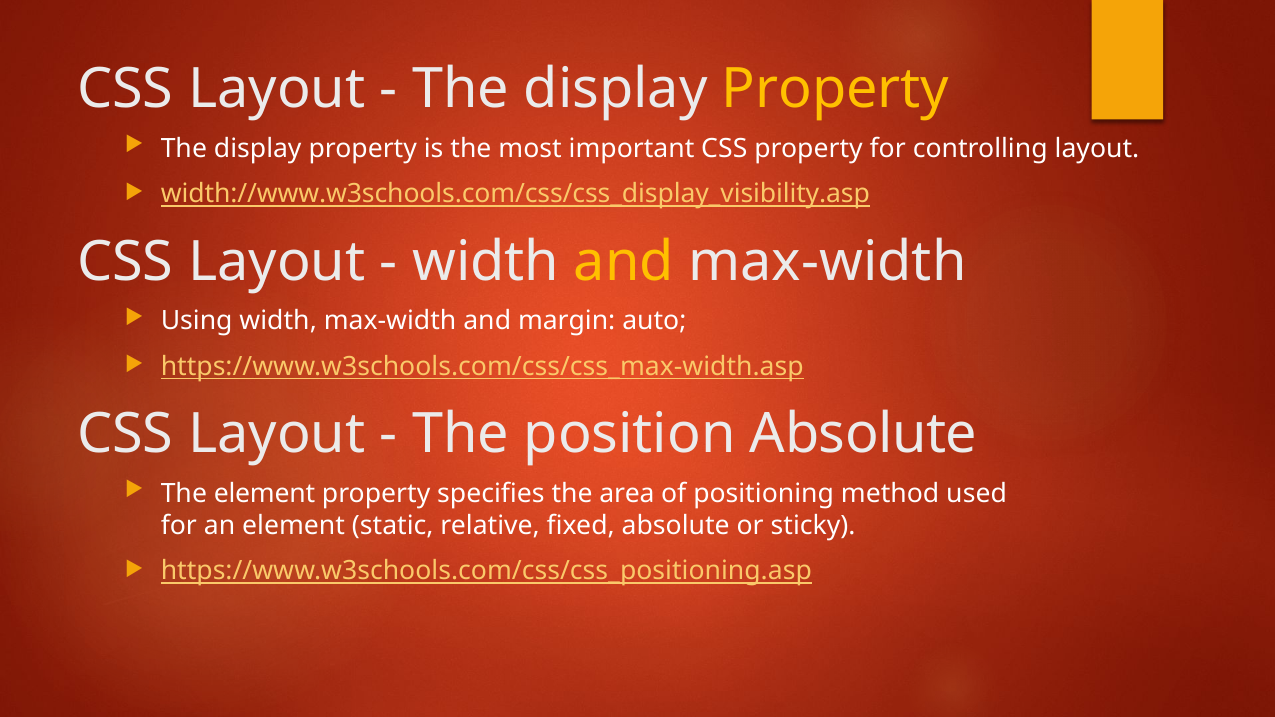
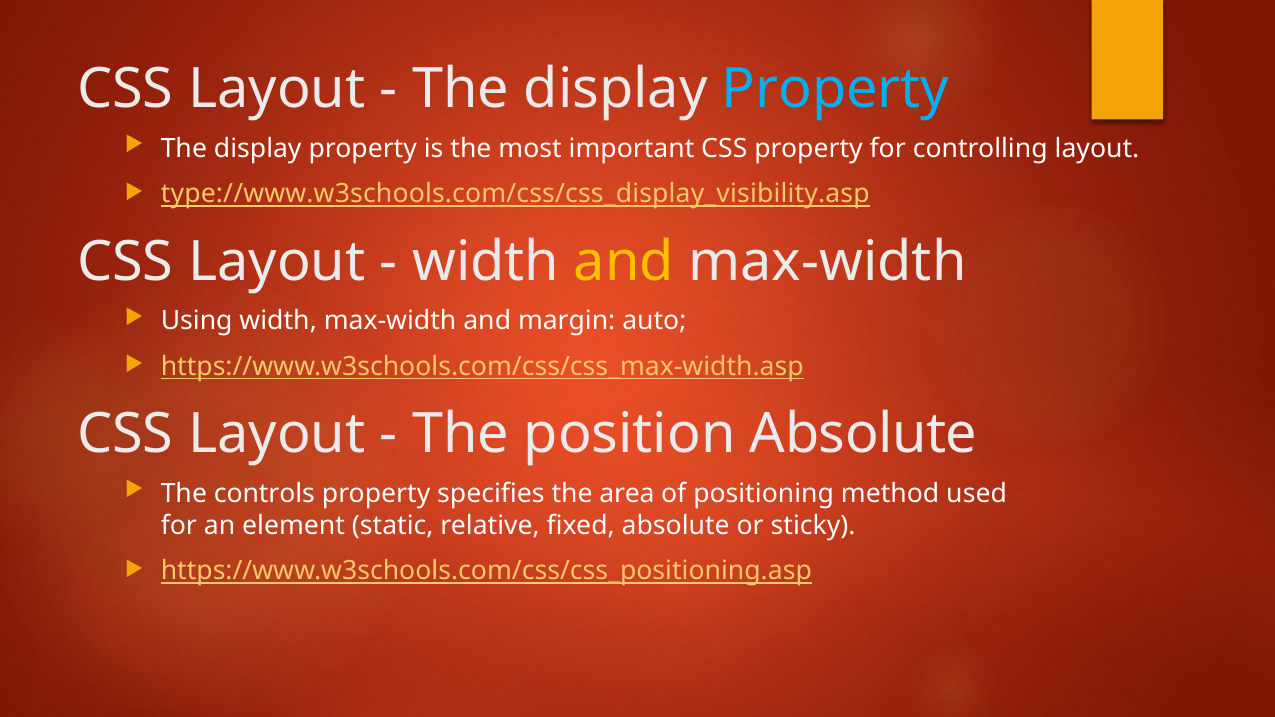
Property at (835, 90) colour: yellow -> light blue
width://www.w3schools.com/css/css_display_visibility.asp: width://www.w3schools.com/css/css_display_visibility.asp -> type://www.w3schools.com/css/css_display_visibility.asp
The element: element -> controls
